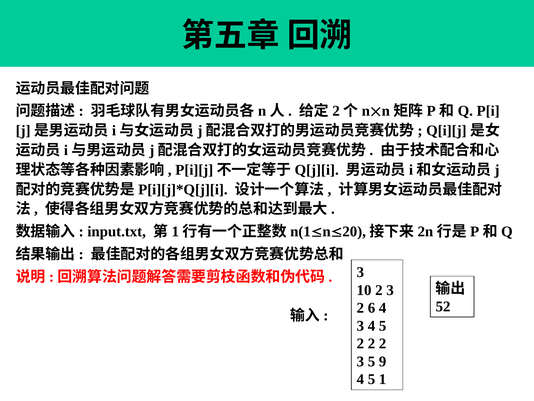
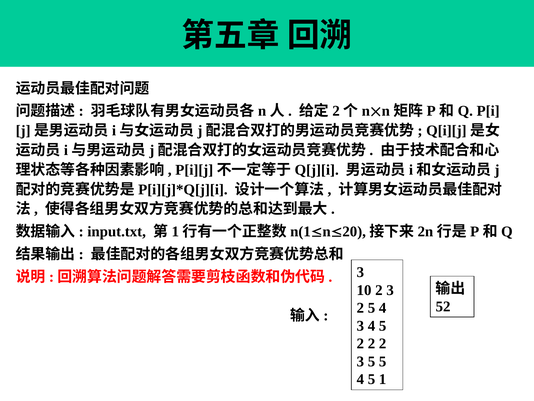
2 6: 6 -> 5
5 9: 9 -> 5
